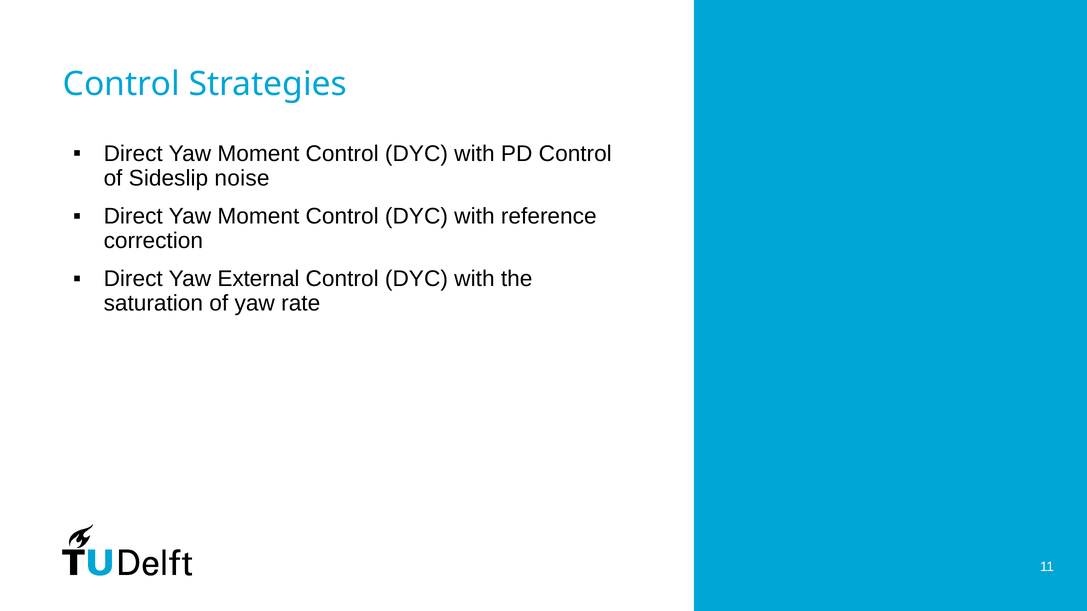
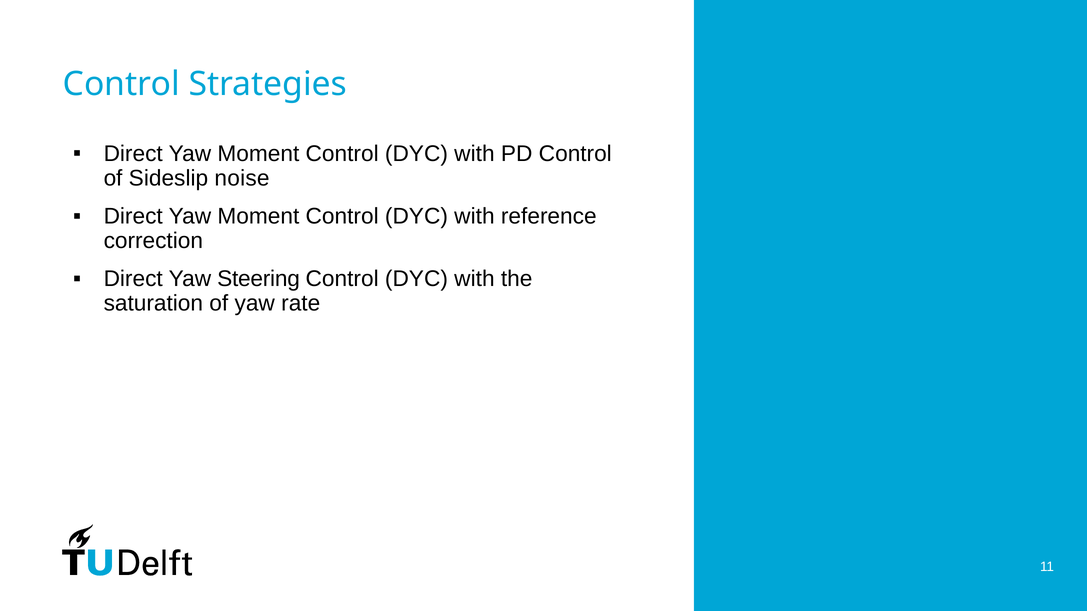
External: External -> Steering
